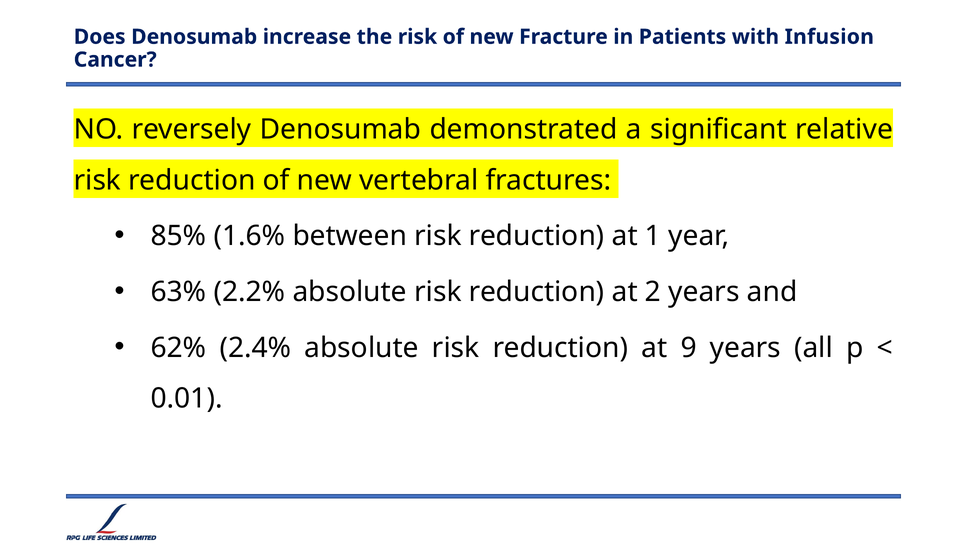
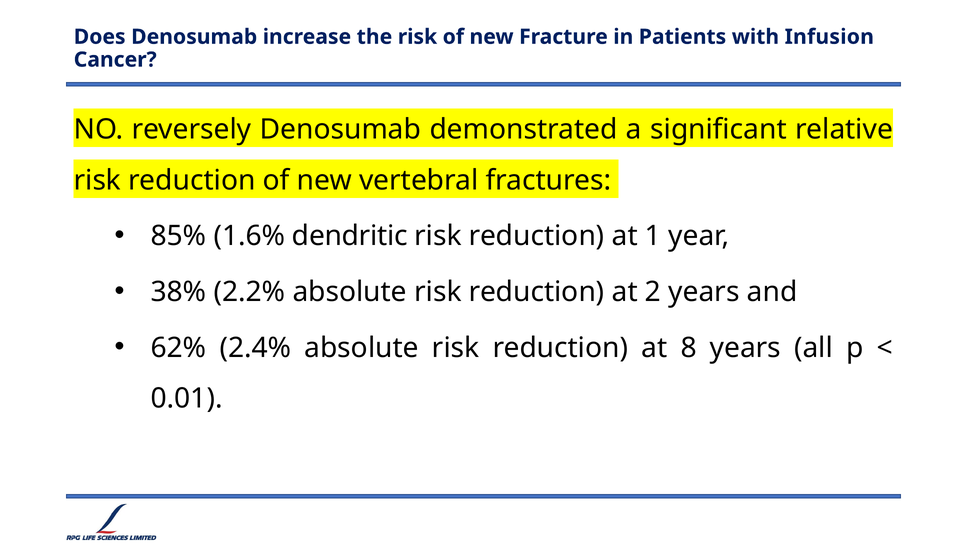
between: between -> dendritic
63%: 63% -> 38%
9: 9 -> 8
